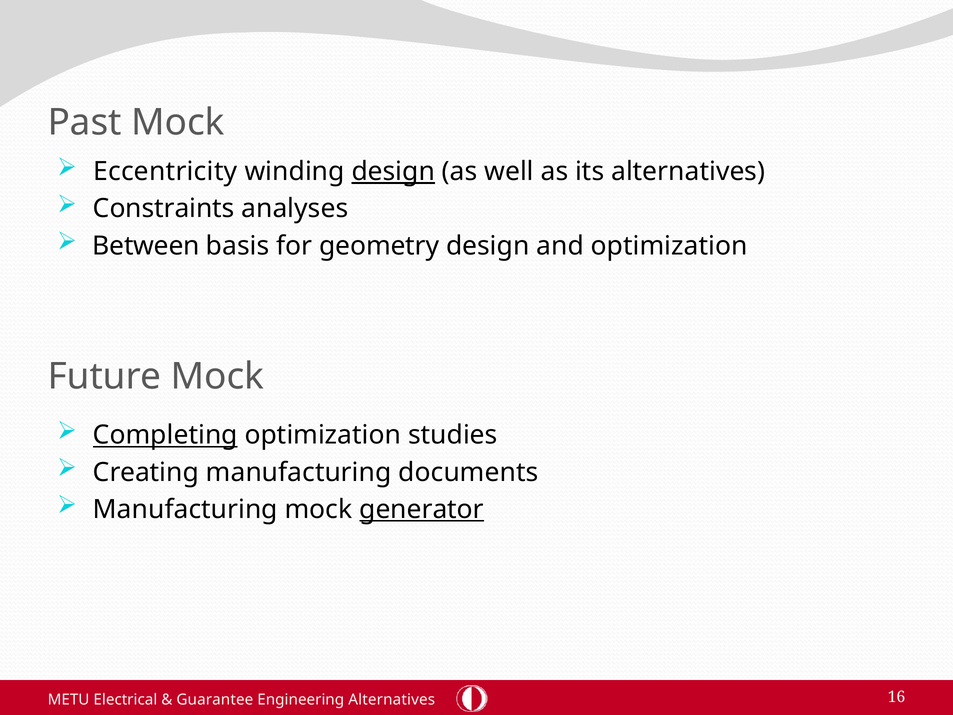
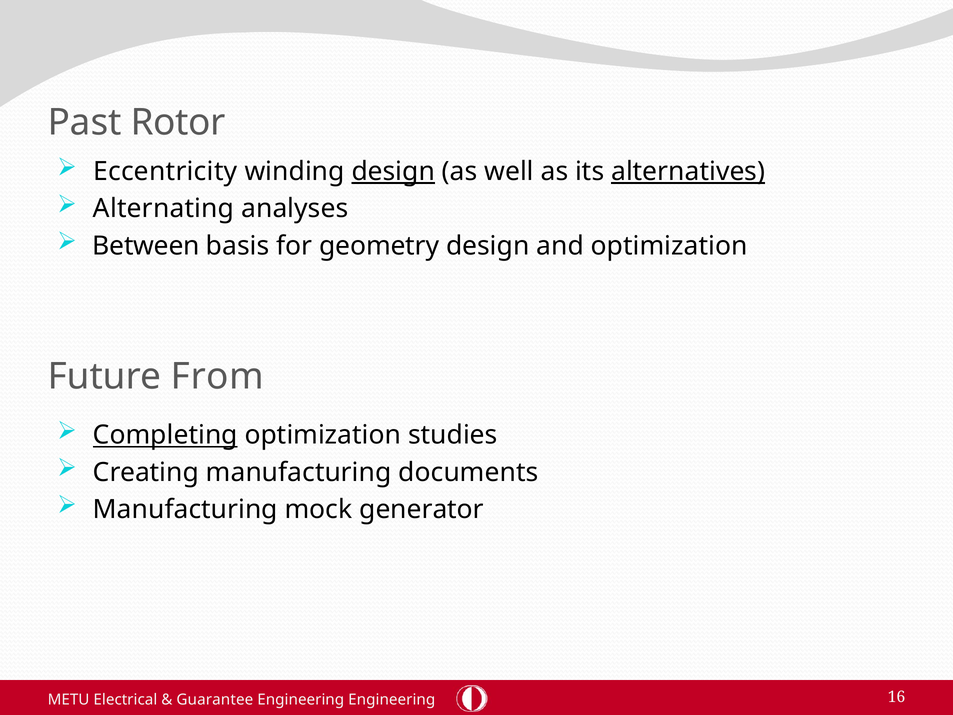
Past Mock: Mock -> Rotor
alternatives at (688, 172) underline: none -> present
Constraints: Constraints -> Alternating
Future Mock: Mock -> From
generator underline: present -> none
Engineering Alternatives: Alternatives -> Engineering
